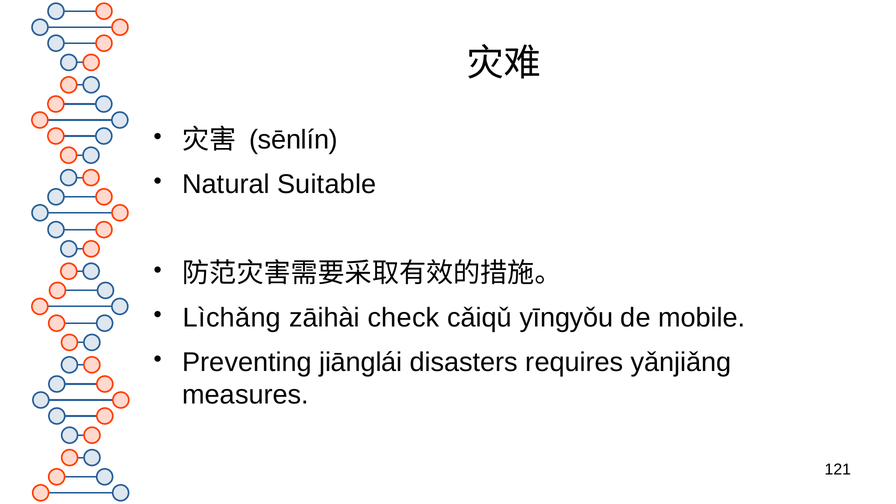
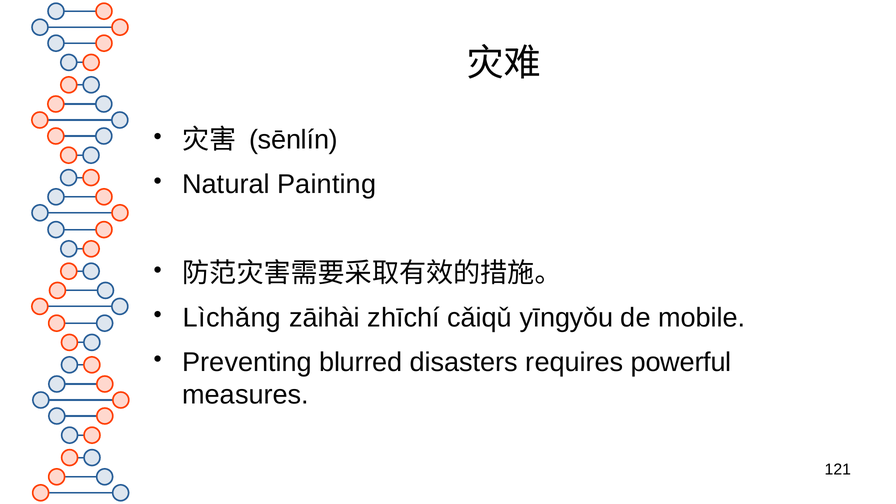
Suitable: Suitable -> Painting
check: check -> zhīchí
jiānglái: jiānglái -> blurred
yǎnjiǎng: yǎnjiǎng -> powerful
